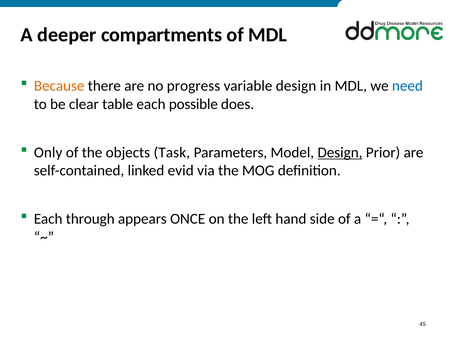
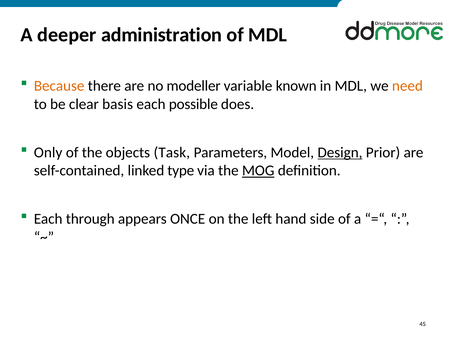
compartments: compartments -> administration
progress: progress -> modeller
variable design: design -> known
need colour: blue -> orange
table: table -> basis
evid: evid -> type
MOG underline: none -> present
